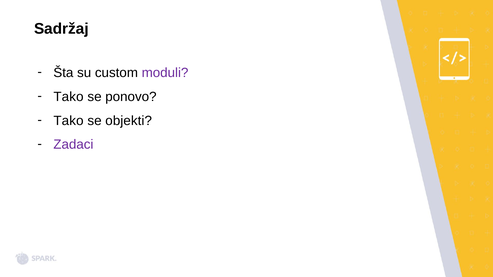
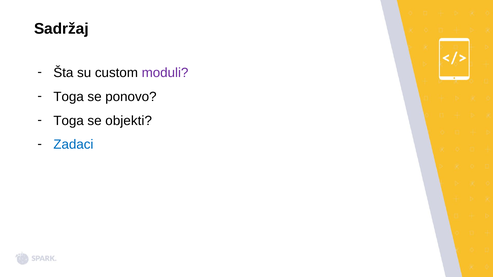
Tako at (69, 97): Tako -> Toga
Tako at (69, 121): Tako -> Toga
Zadaci colour: purple -> blue
